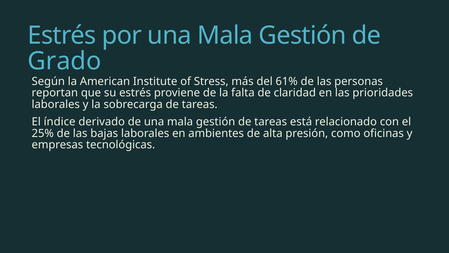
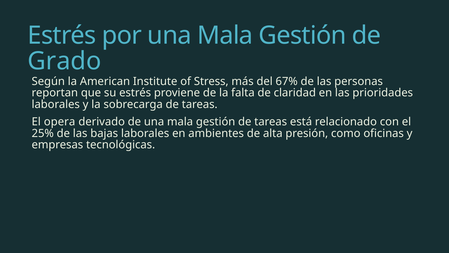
61%: 61% -> 67%
índice: índice -> opera
